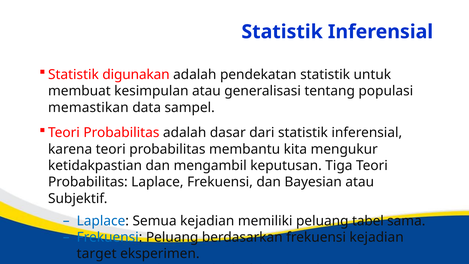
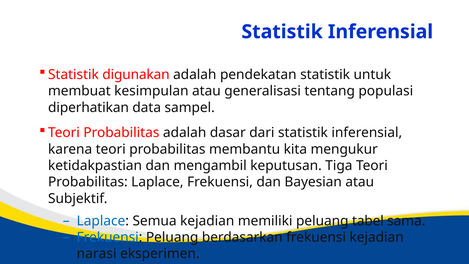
memastikan: memastikan -> diperhatikan
target: target -> narasi
